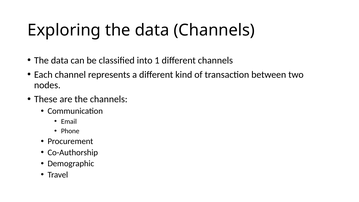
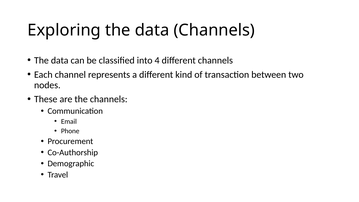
1: 1 -> 4
